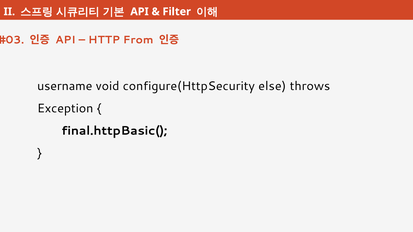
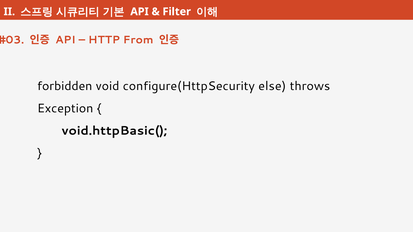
username: username -> forbidden
final.httpBasic(: final.httpBasic( -> void.httpBasic(
